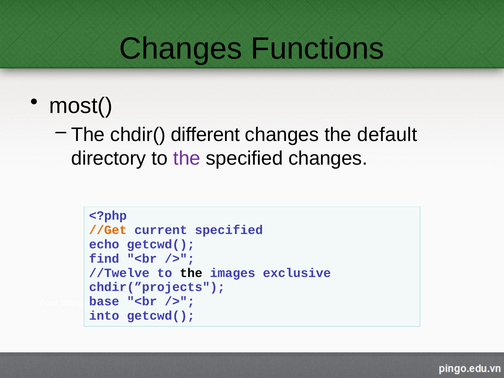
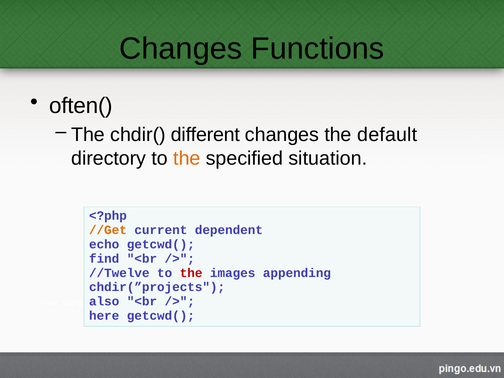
most(: most( -> often(
the at (187, 158) colour: purple -> orange
specified changes: changes -> situation
current specified: specified -> dependent
the at (191, 273) colour: black -> red
exclusive: exclusive -> appending
base: base -> also
into: into -> here
